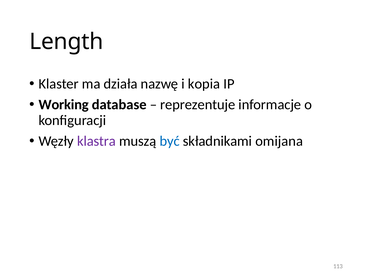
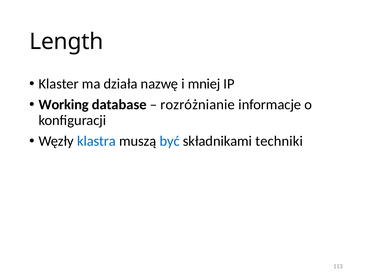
kopia: kopia -> mniej
reprezentuje: reprezentuje -> rozróżnianie
klastra colour: purple -> blue
omijana: omijana -> techniki
